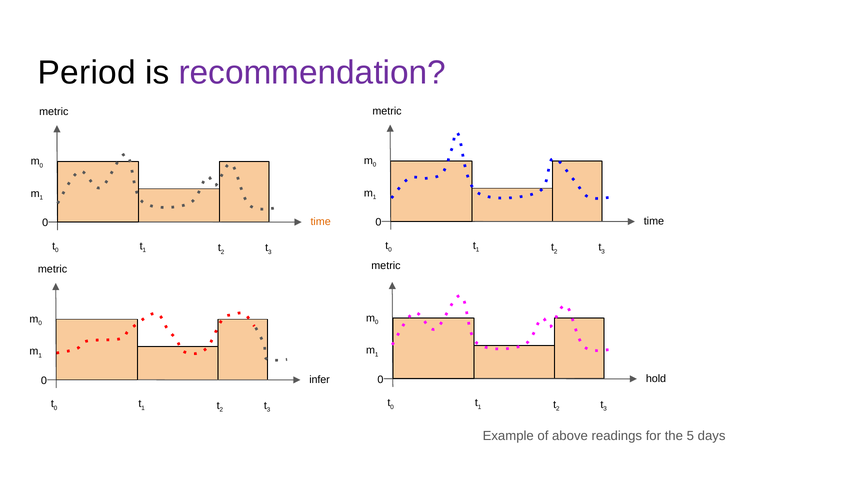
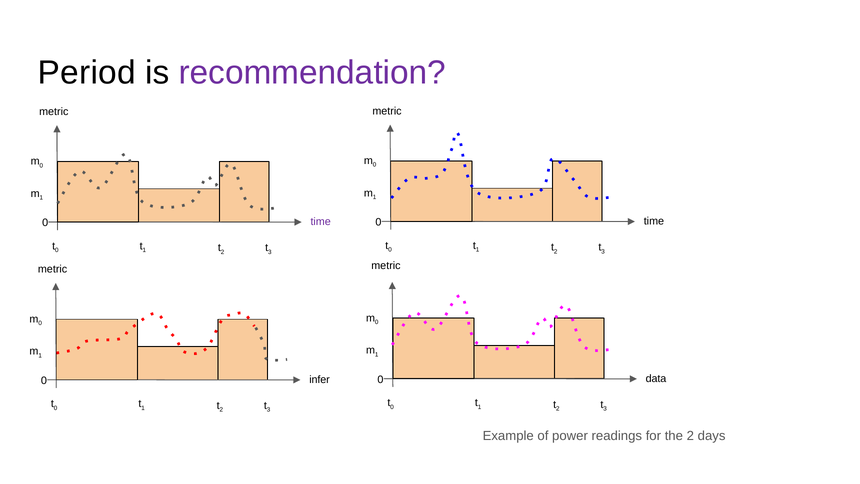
time at (321, 222) colour: orange -> purple
hold: hold -> data
above: above -> power
the 5: 5 -> 2
